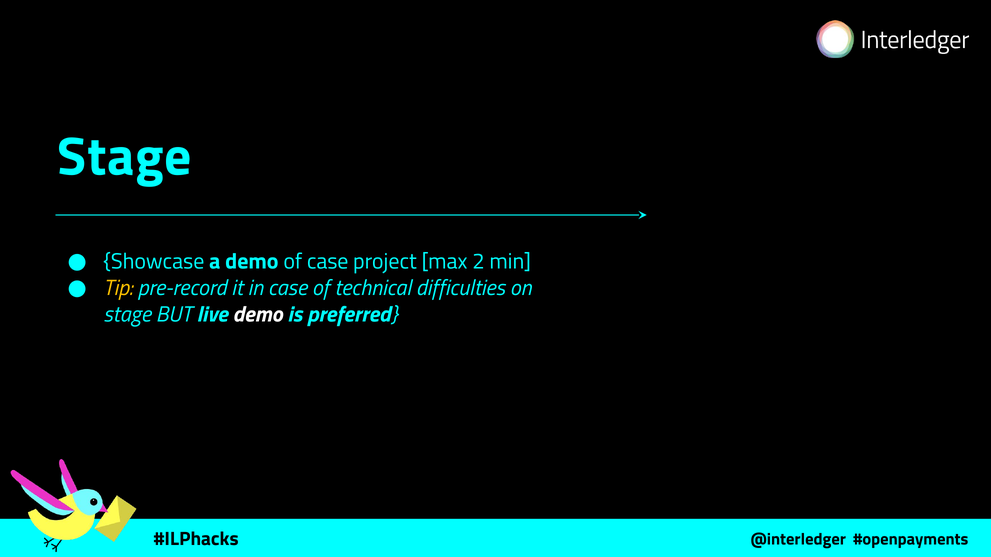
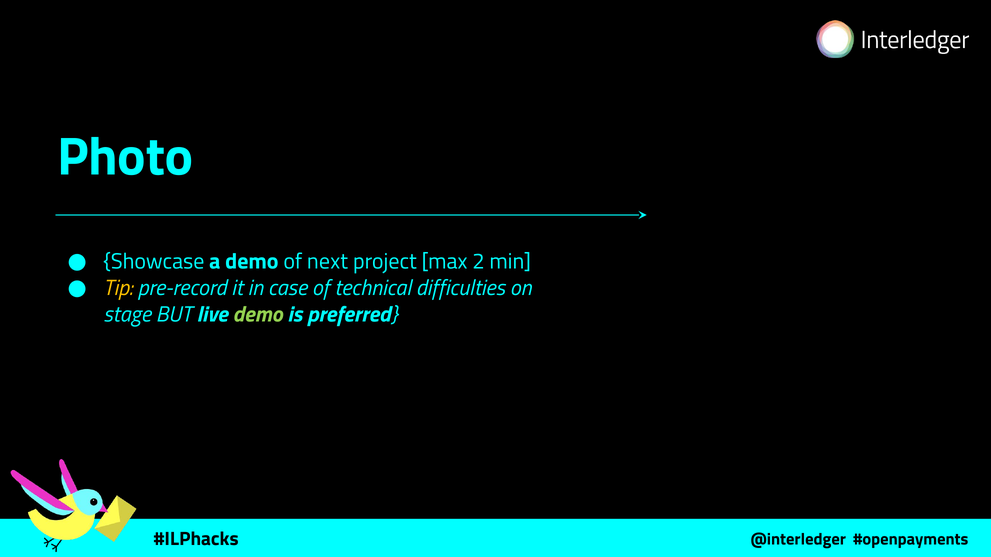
Stage at (125, 157): Stage -> Photo
of case: case -> next
demo at (258, 315) colour: white -> light green
